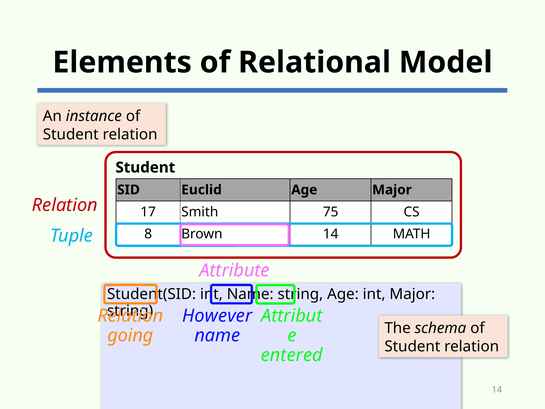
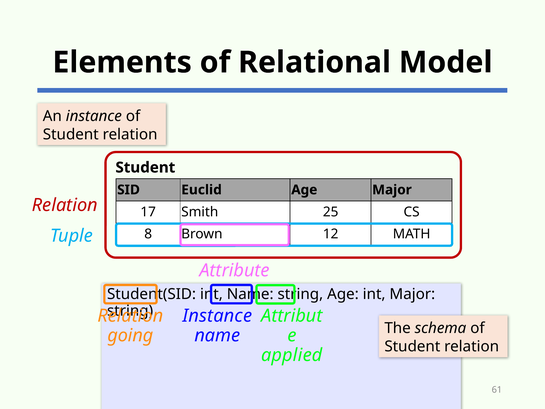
75: 75 -> 25
Brown 14: 14 -> 12
However at (217, 316): However -> Instance
entered: entered -> applied
14 at (497, 390): 14 -> 61
